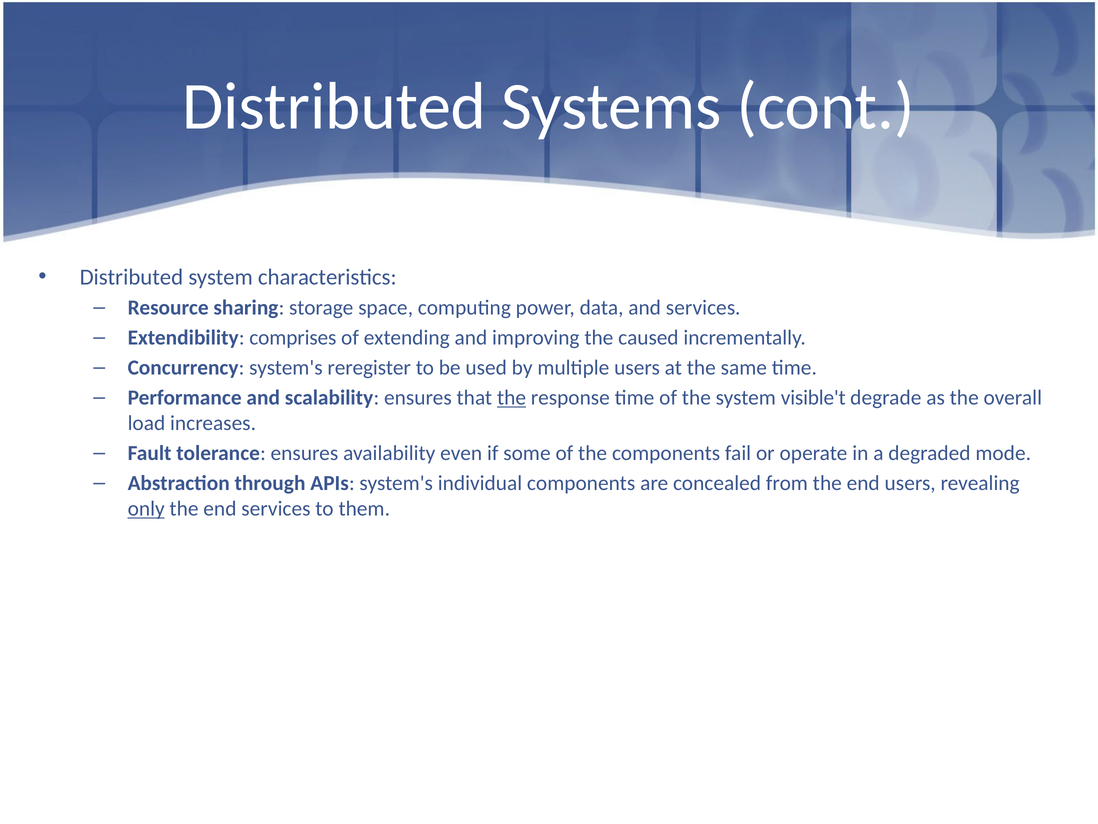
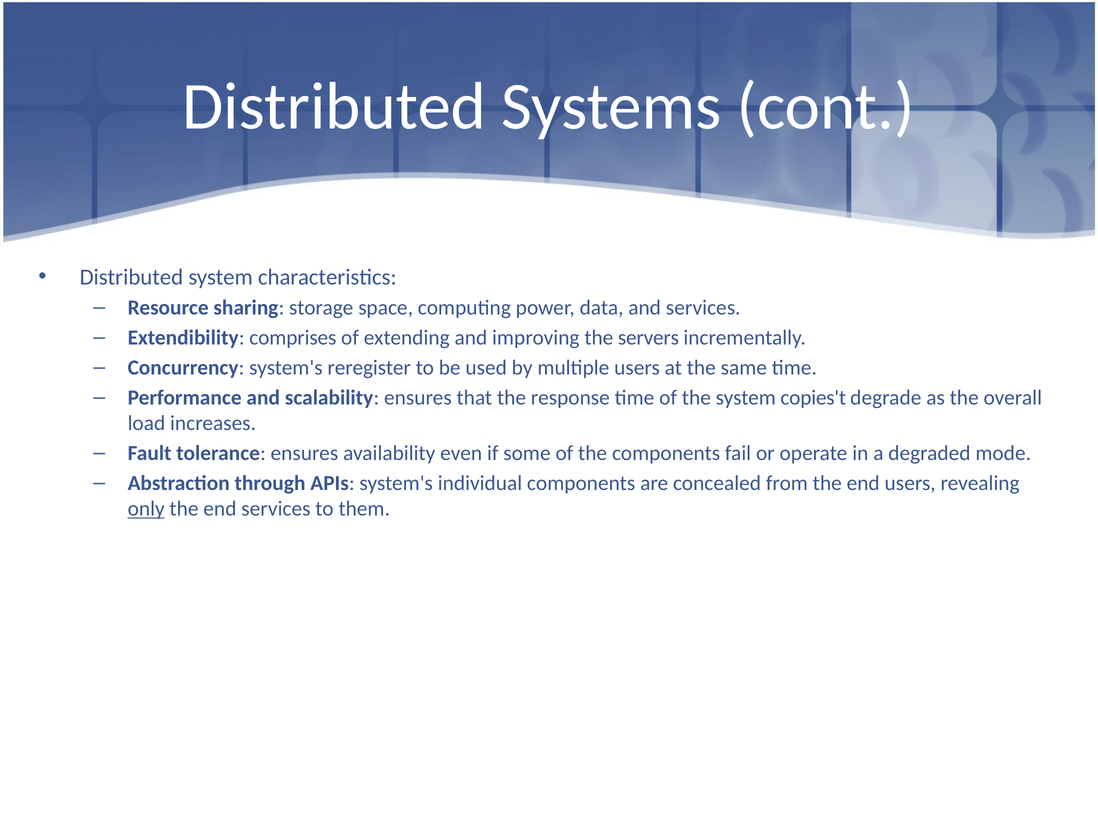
caused: caused -> servers
the at (512, 397) underline: present -> none
visible't: visible't -> copies't
